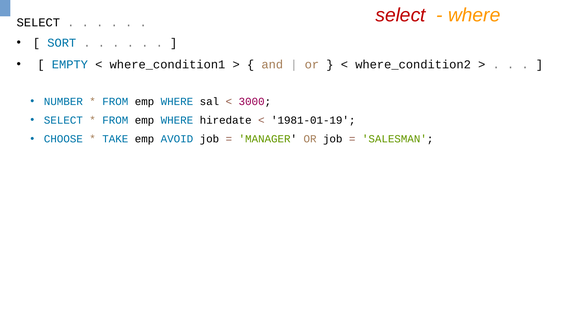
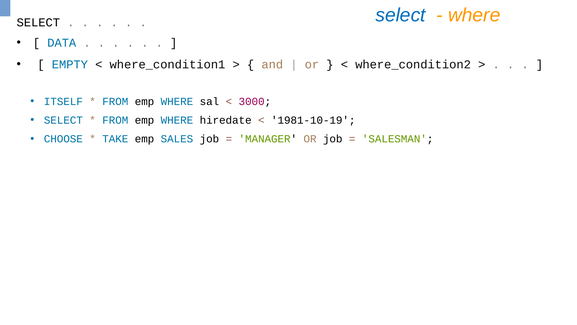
select at (401, 15) colour: red -> blue
SORT: SORT -> DATA
NUMBER: NUMBER -> ITSELF
1981-01-19: 1981-01-19 -> 1981-10-19
AVOID: AVOID -> SALES
